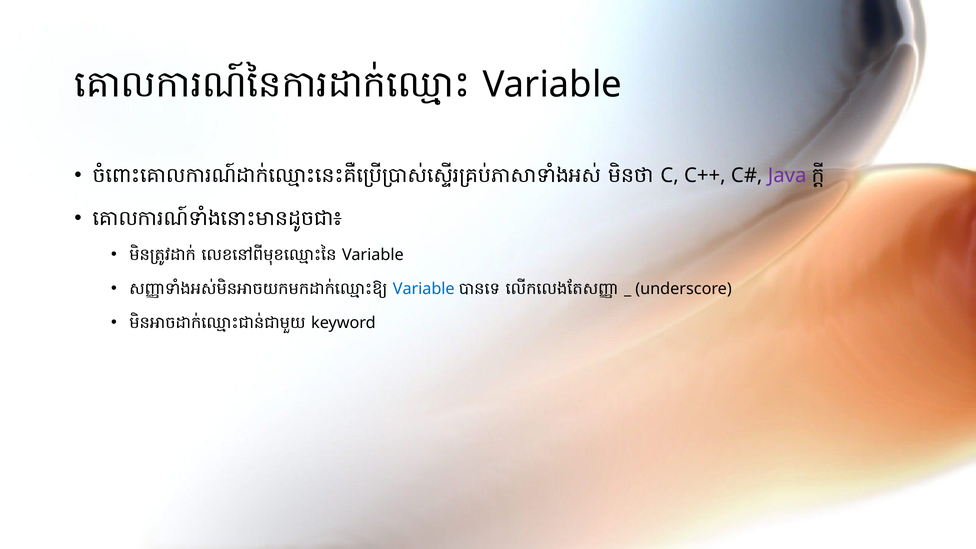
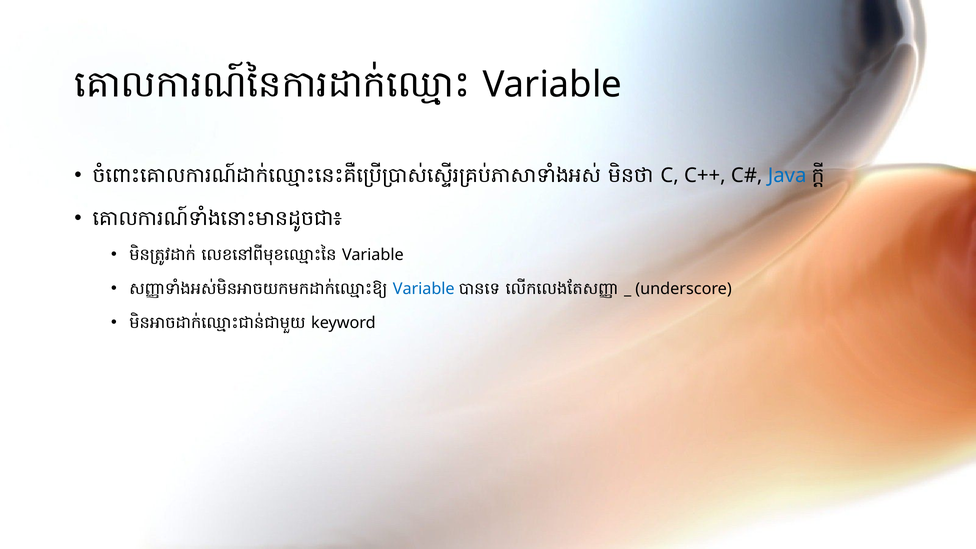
Java colour: purple -> blue
